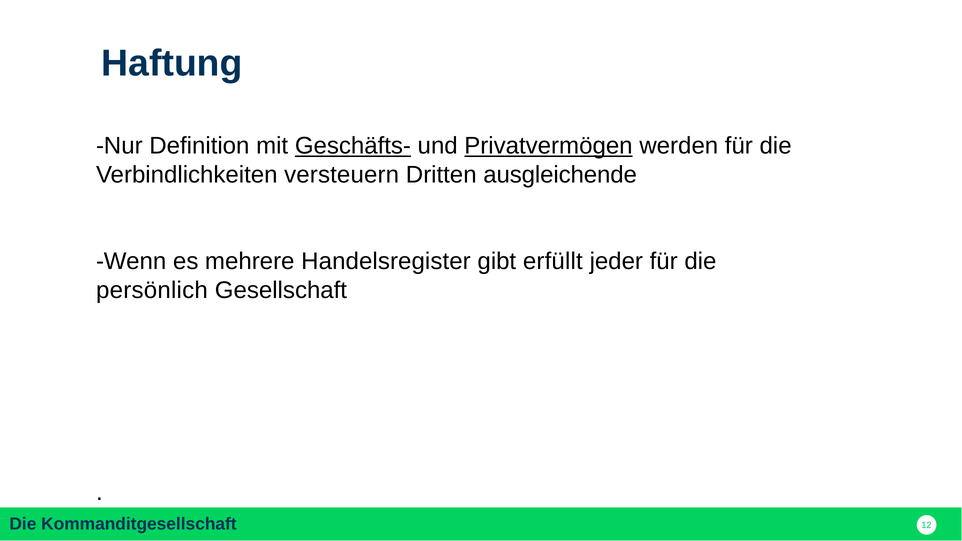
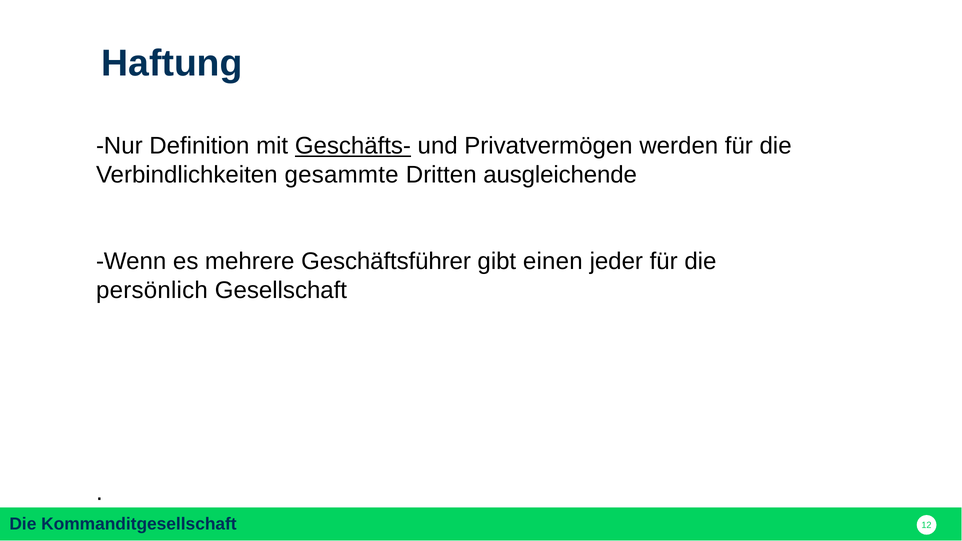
Privatvermögen underline: present -> none
versteuern: versteuern -> gesammte
Handelsregister: Handelsregister -> Geschäftsführer
erfüllt: erfüllt -> einen
